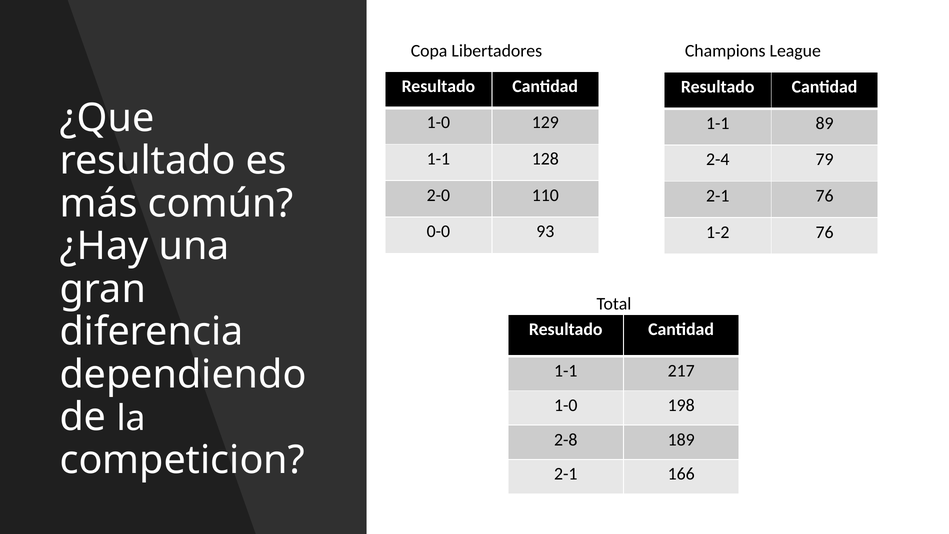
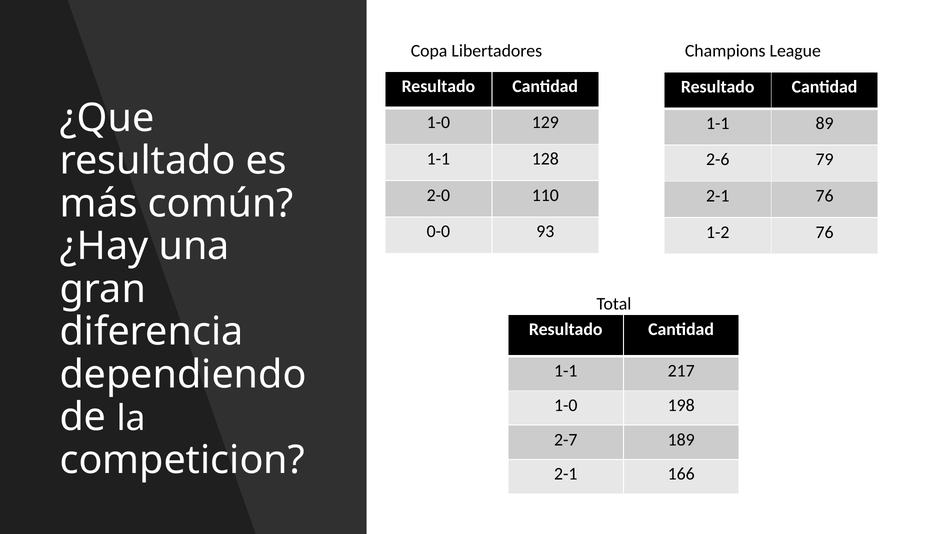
2-4: 2-4 -> 2-6
2-8: 2-8 -> 2-7
